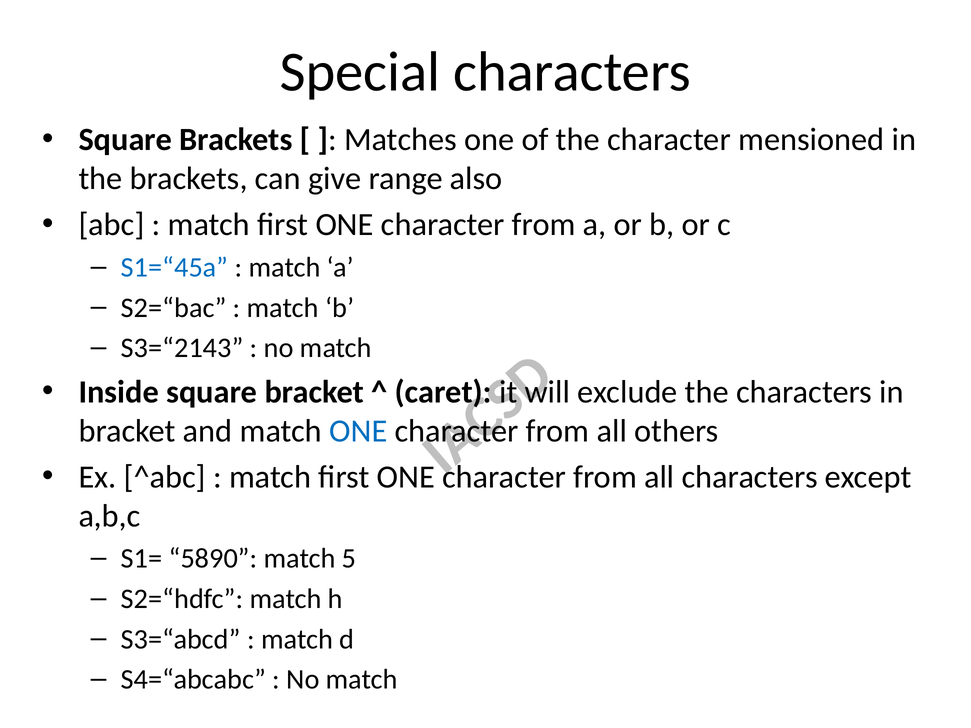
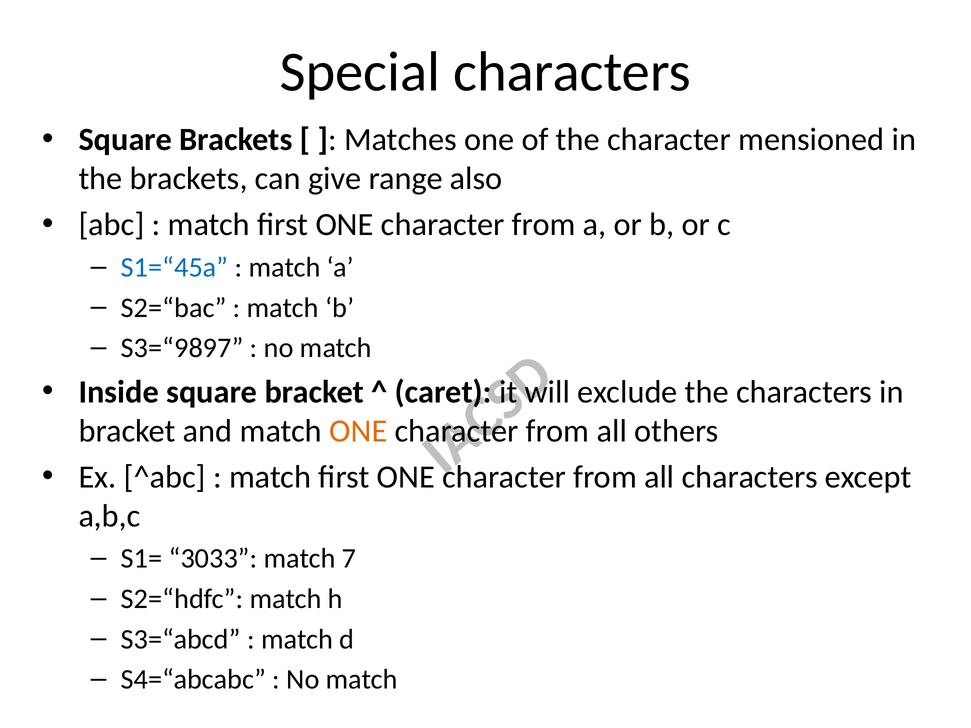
S3=“2143: S3=“2143 -> S3=“9897
ONE at (358, 431) colour: blue -> orange
5890: 5890 -> 3033
5: 5 -> 7
